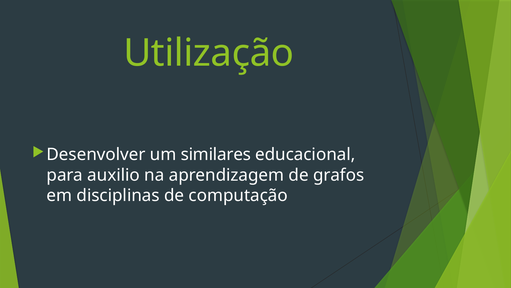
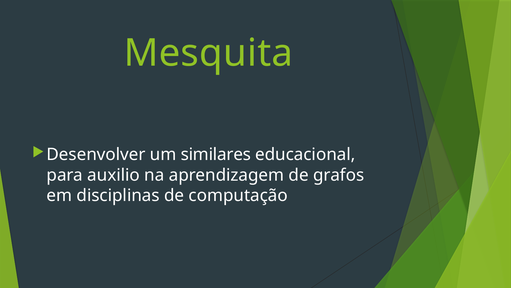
Utilização: Utilização -> Mesquita
